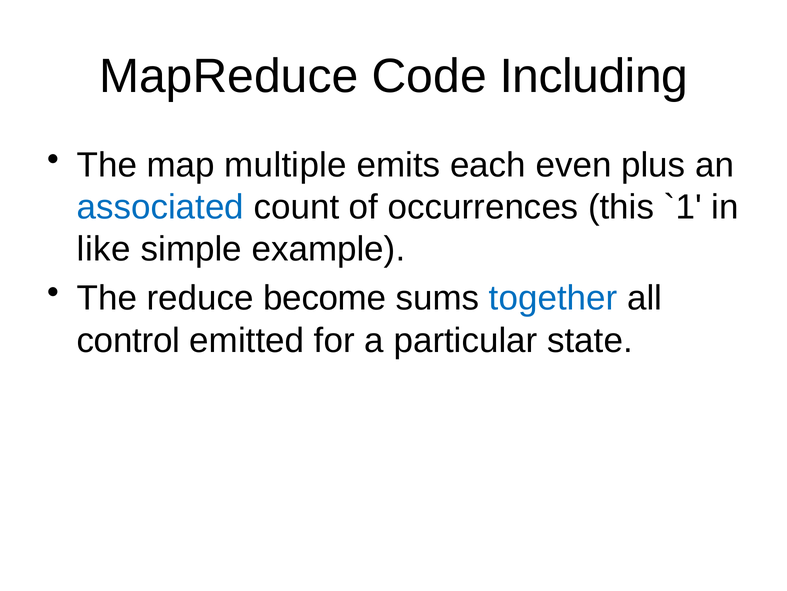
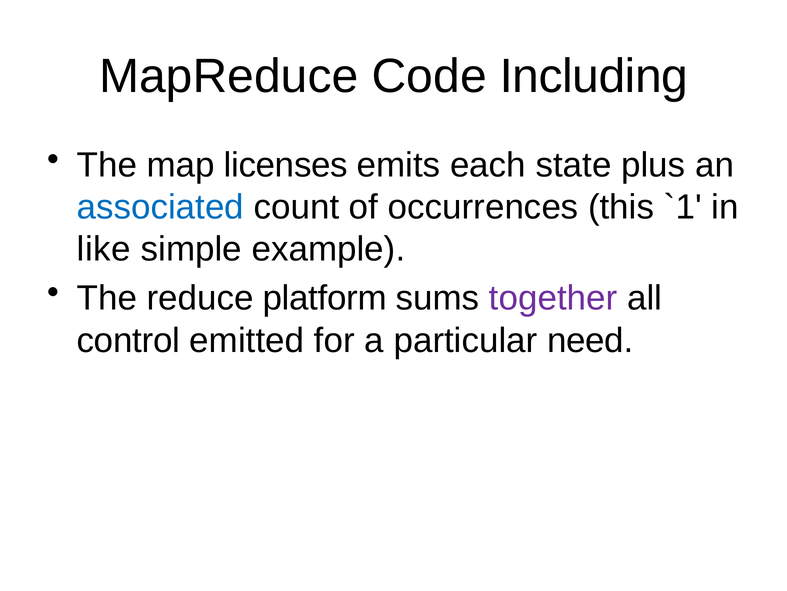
multiple: multiple -> licenses
even: even -> state
become: become -> platform
together colour: blue -> purple
state: state -> need
